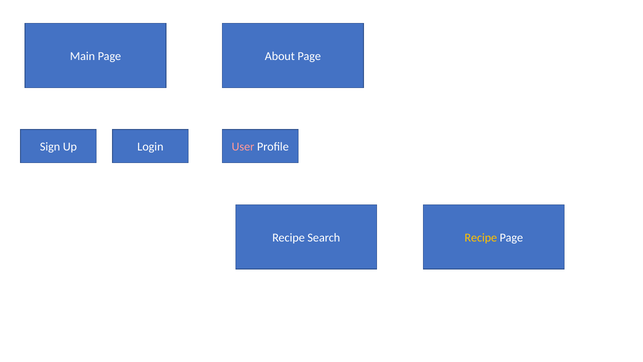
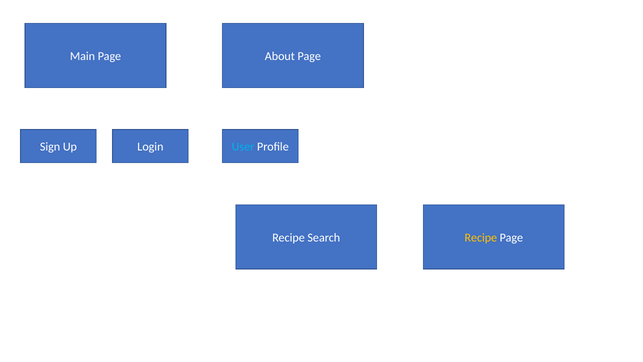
User colour: pink -> light blue
